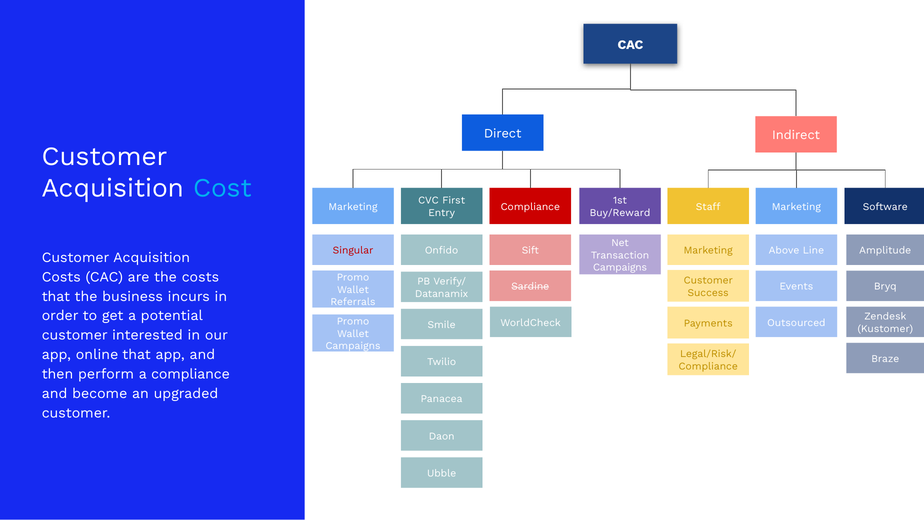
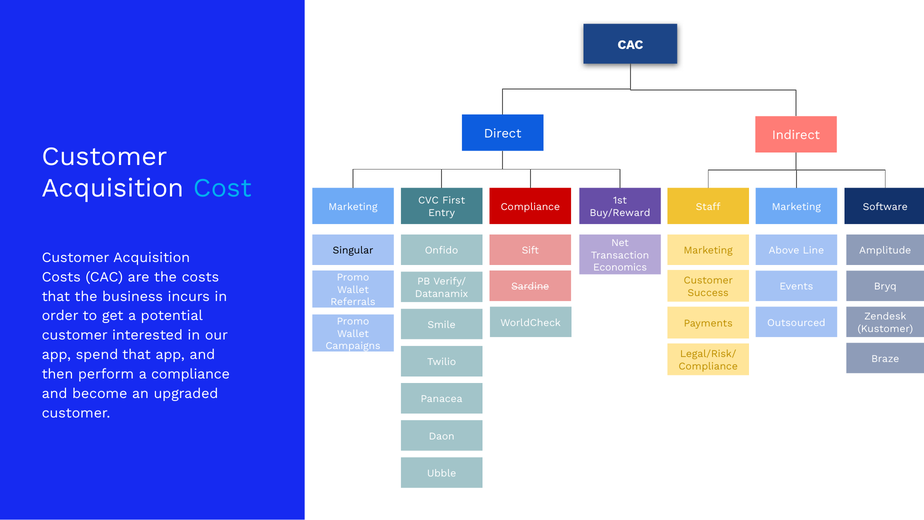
Singular colour: red -> black
Campaigns at (620, 267): Campaigns -> Economics
online: online -> spend
